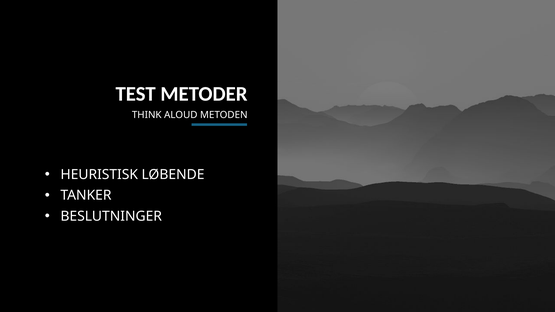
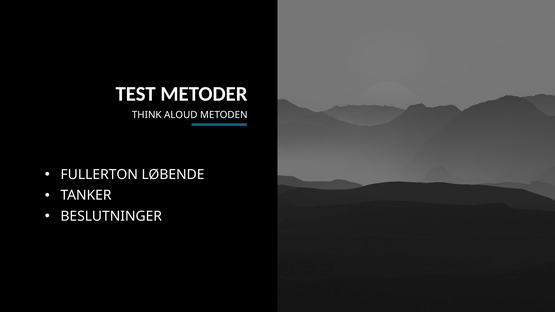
HEURISTISK: HEURISTISK -> FULLERTON
